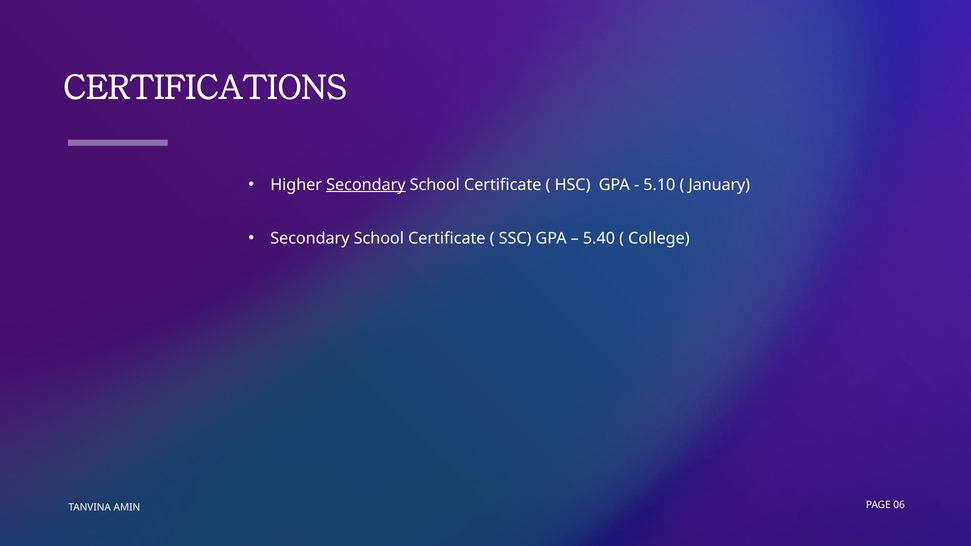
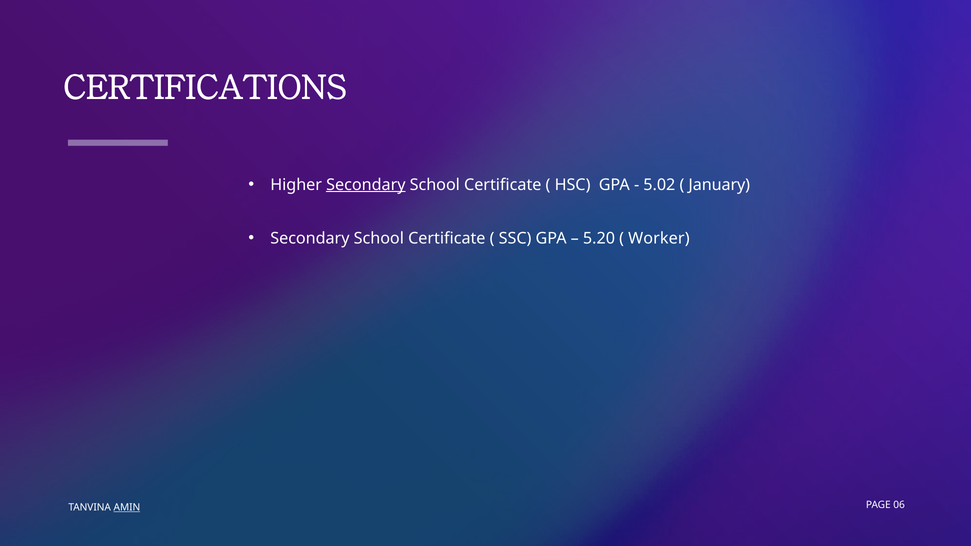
5.10: 5.10 -> 5.02
5.40: 5.40 -> 5.20
College: College -> Worker
AMIN underline: none -> present
